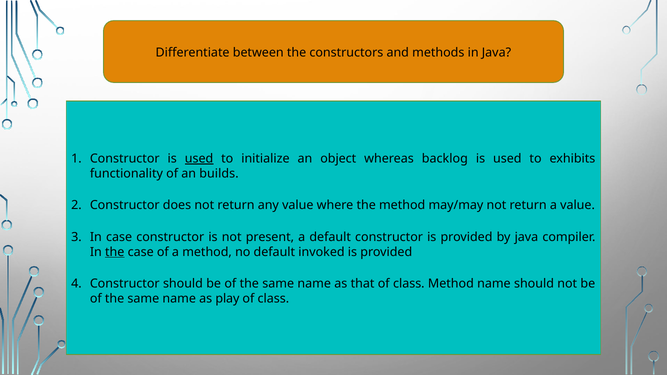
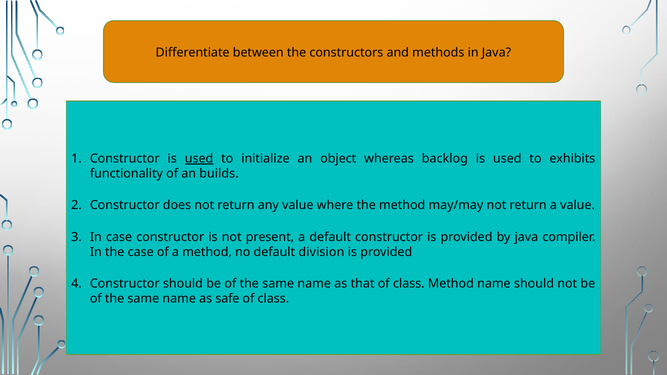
the at (115, 252) underline: present -> none
invoked: invoked -> division
play: play -> safe
